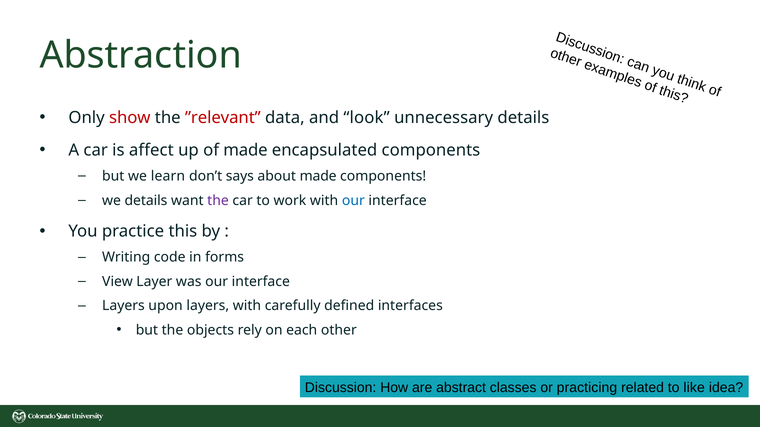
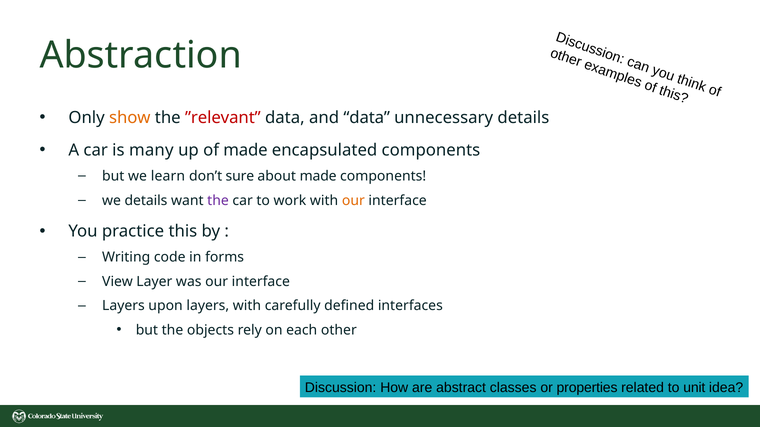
show colour: red -> orange
and look: look -> data
affect: affect -> many
says: says -> sure
our at (353, 201) colour: blue -> orange
practicing: practicing -> properties
like: like -> unit
